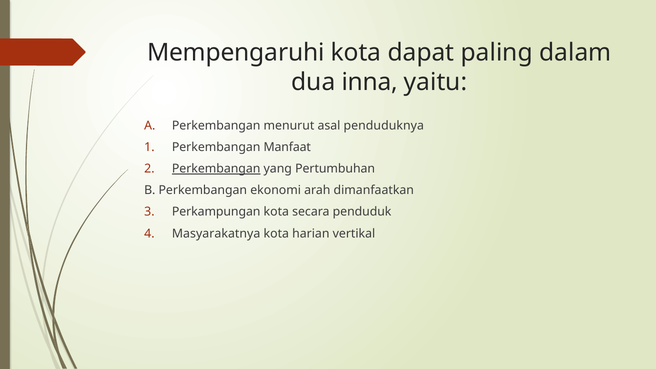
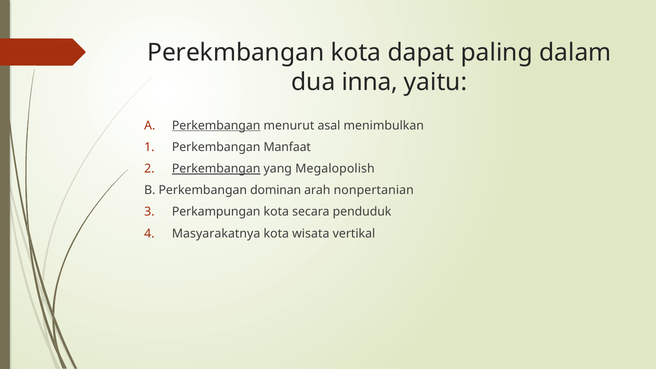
Mempengaruhi: Mempengaruhi -> Perekmbangan
Perkembangan at (216, 126) underline: none -> present
penduduknya: penduduknya -> menimbulkan
Pertumbuhan: Pertumbuhan -> Megalopolish
ekonomi: ekonomi -> dominan
dimanfaatkan: dimanfaatkan -> nonpertanian
harian: harian -> wisata
